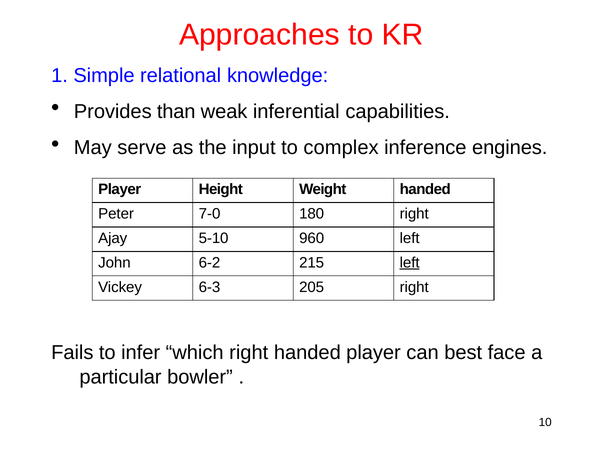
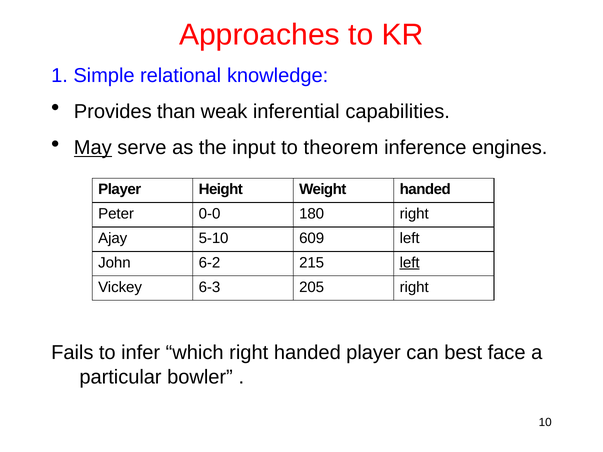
May underline: none -> present
complex: complex -> theorem
7-0: 7-0 -> 0-0
960: 960 -> 609
